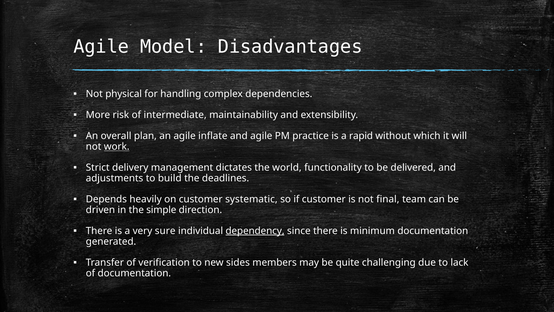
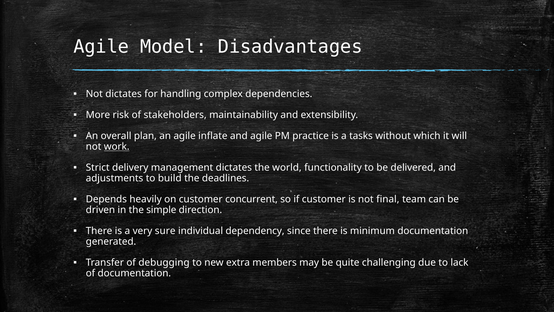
Not physical: physical -> dictates
intermediate: intermediate -> stakeholders
rapid: rapid -> tasks
systematic: systematic -> concurrent
dependency underline: present -> none
verification: verification -> debugging
sides: sides -> extra
